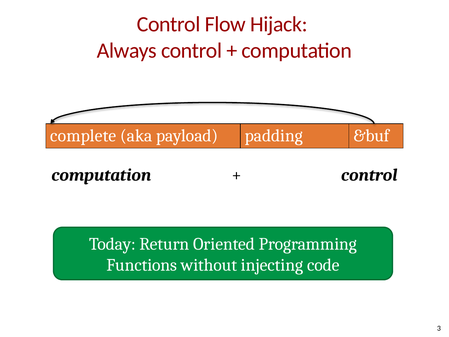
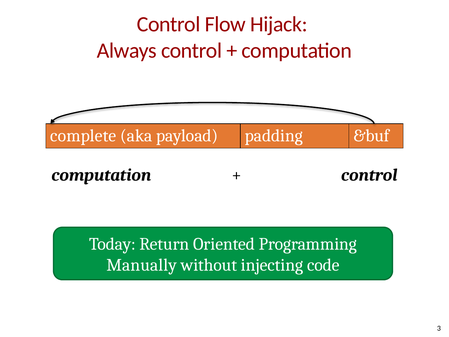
Functions: Functions -> Manually
